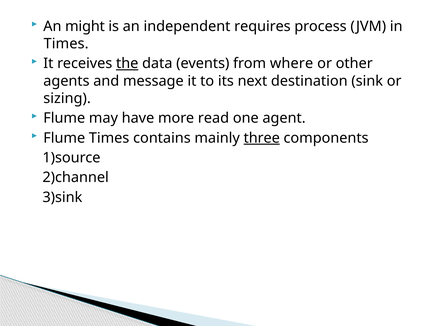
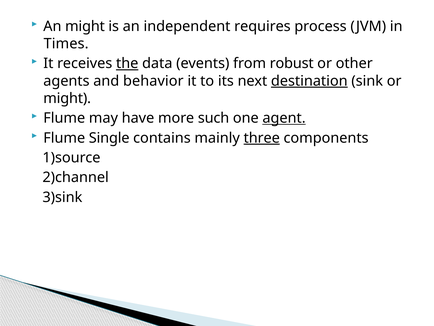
where: where -> robust
message: message -> behavior
destination underline: none -> present
sizing at (67, 98): sizing -> might
read: read -> such
agent underline: none -> present
Flume Times: Times -> Single
